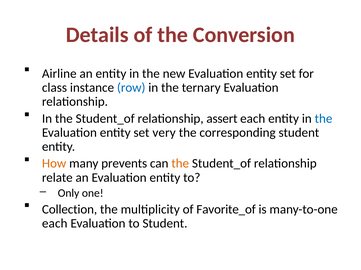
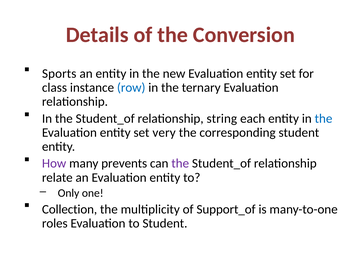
Airline: Airline -> Sports
assert: assert -> string
How colour: orange -> purple
the at (180, 164) colour: orange -> purple
Favorite_of: Favorite_of -> Support_of
each at (55, 224): each -> roles
